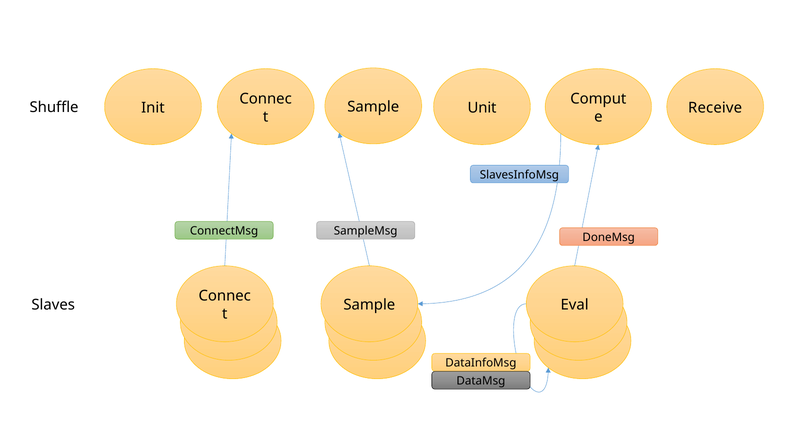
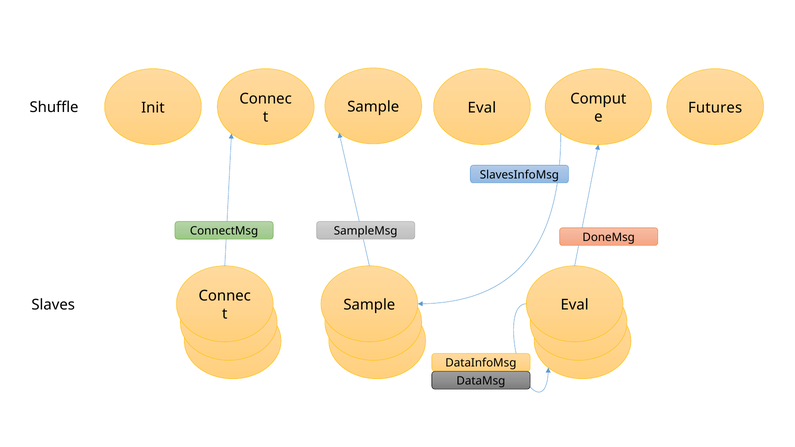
Unit at (482, 108): Unit -> Eval
Receive: Receive -> Futures
